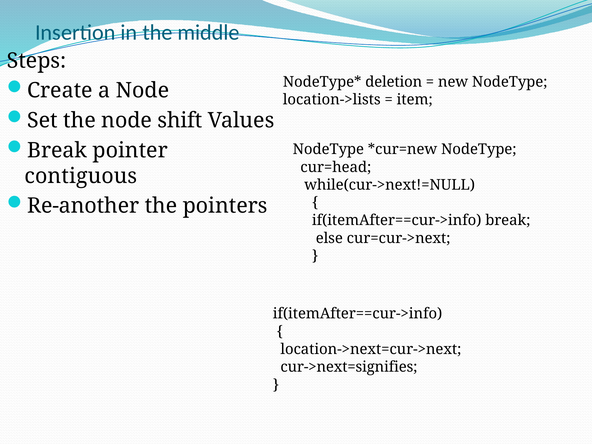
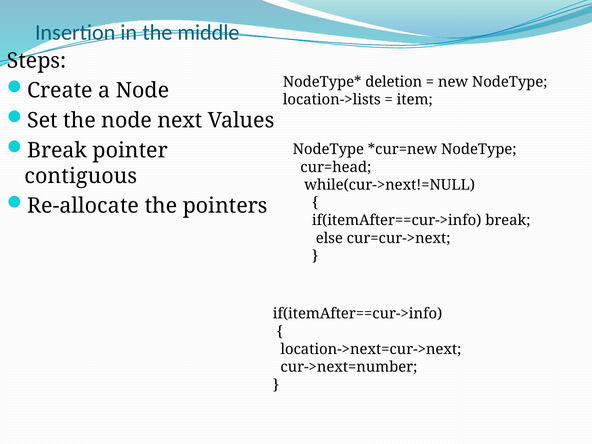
shift: shift -> next
Re-another: Re-another -> Re-allocate
cur->next=signifies: cur->next=signifies -> cur->next=number
